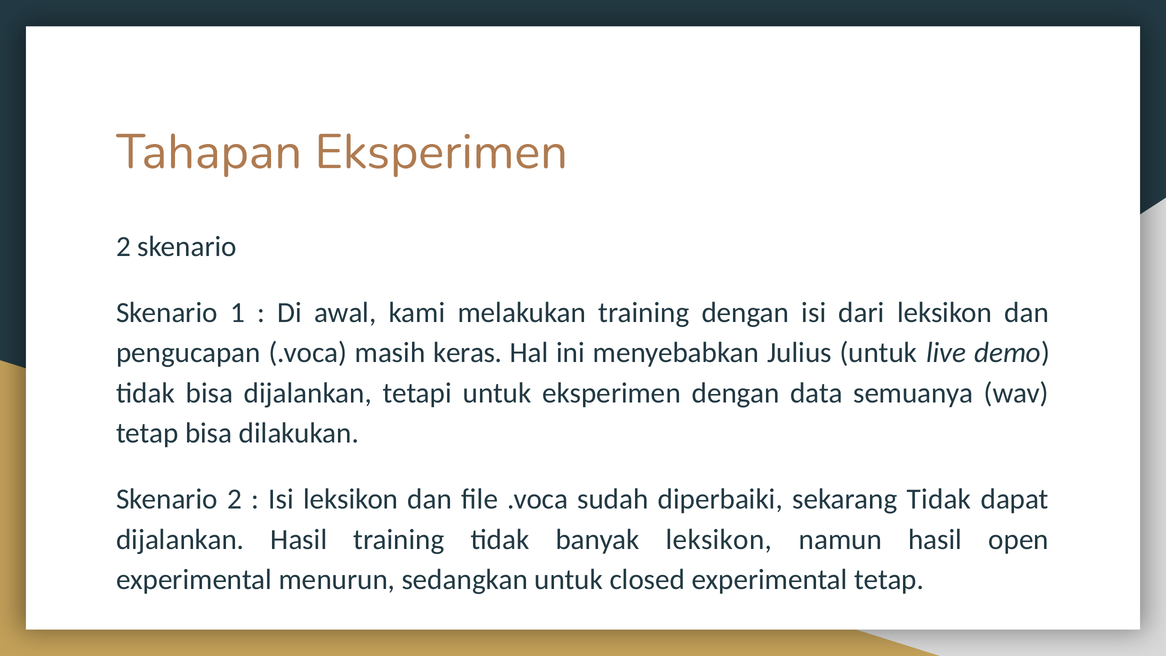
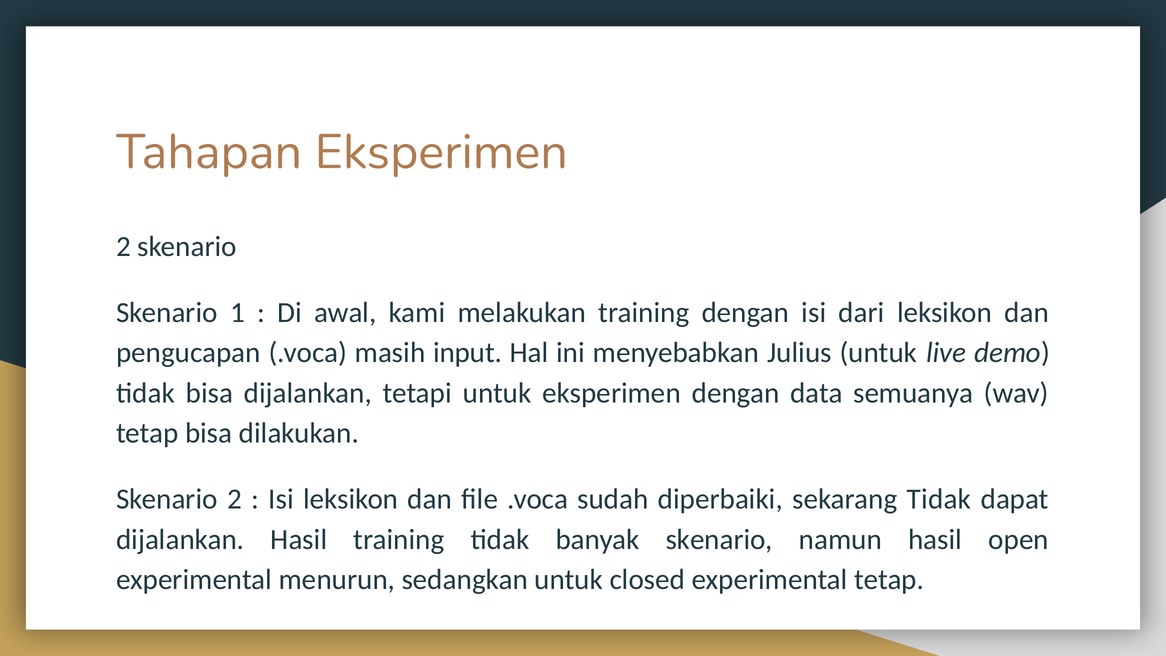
keras: keras -> input
banyak leksikon: leksikon -> skenario
